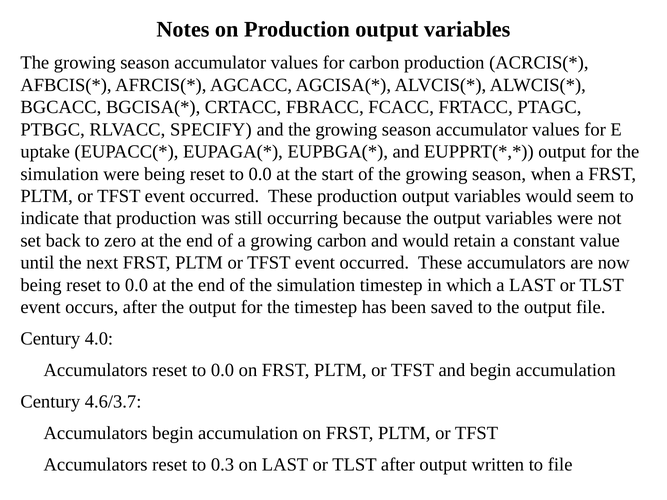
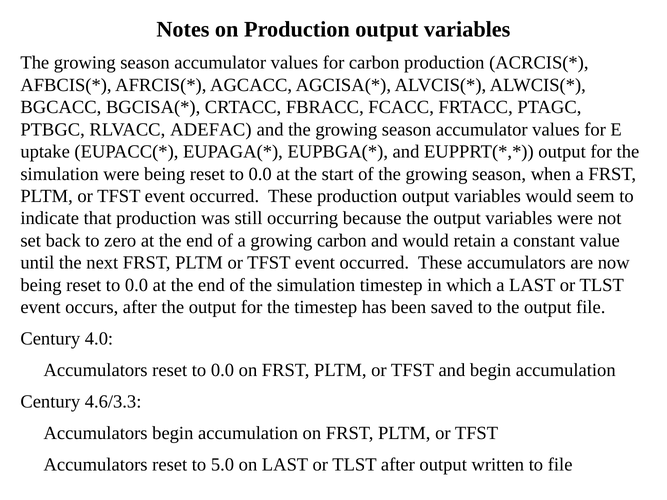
SPECIFY: SPECIFY -> ADEFAC
4.6/3.7: 4.6/3.7 -> 4.6/3.3
0.3: 0.3 -> 5.0
